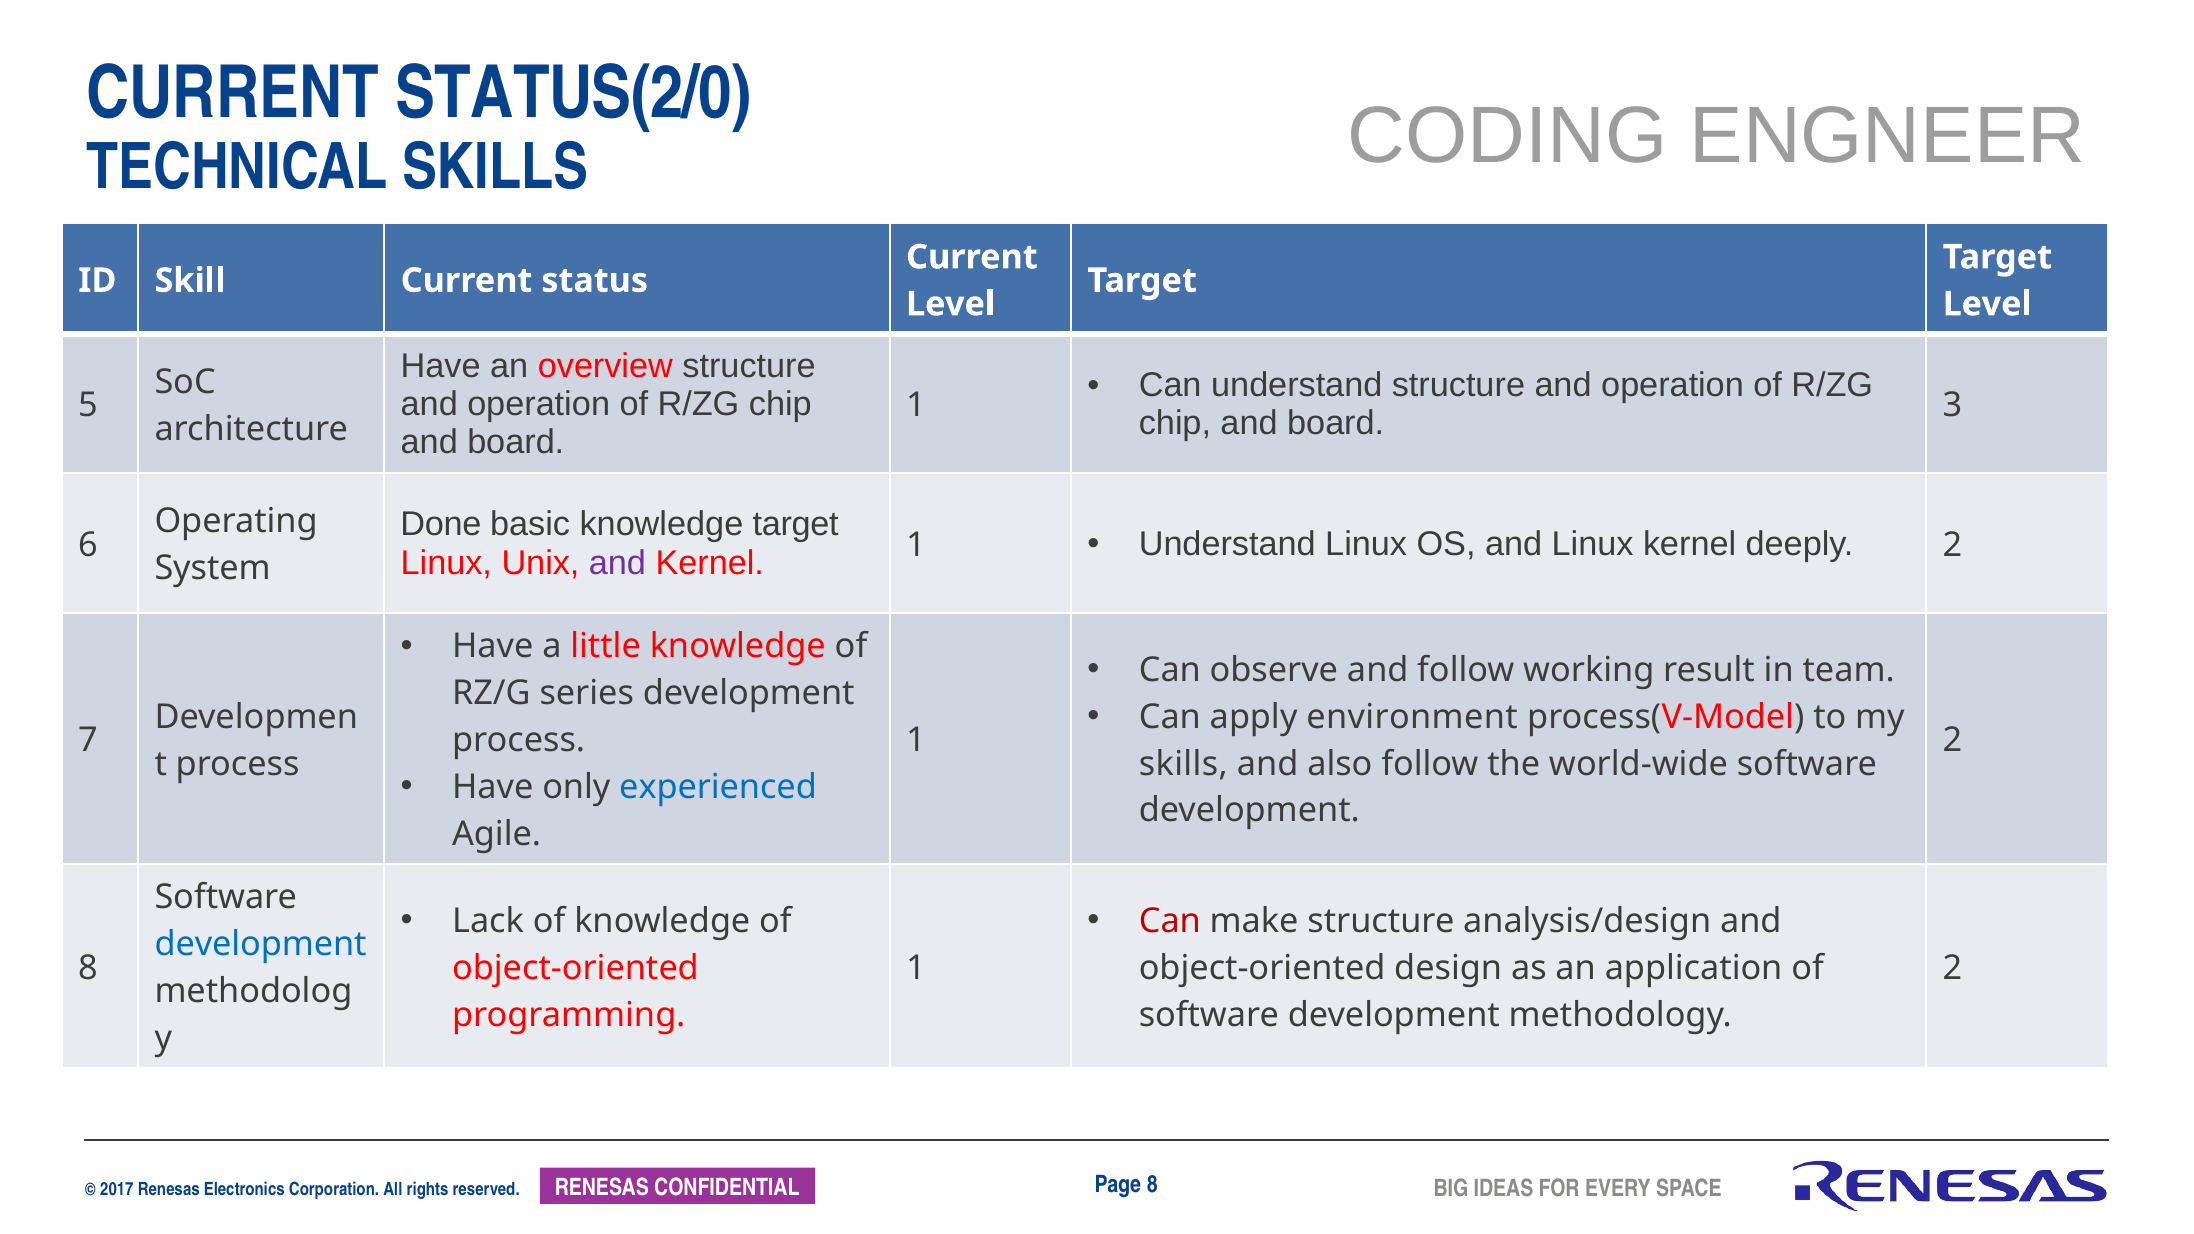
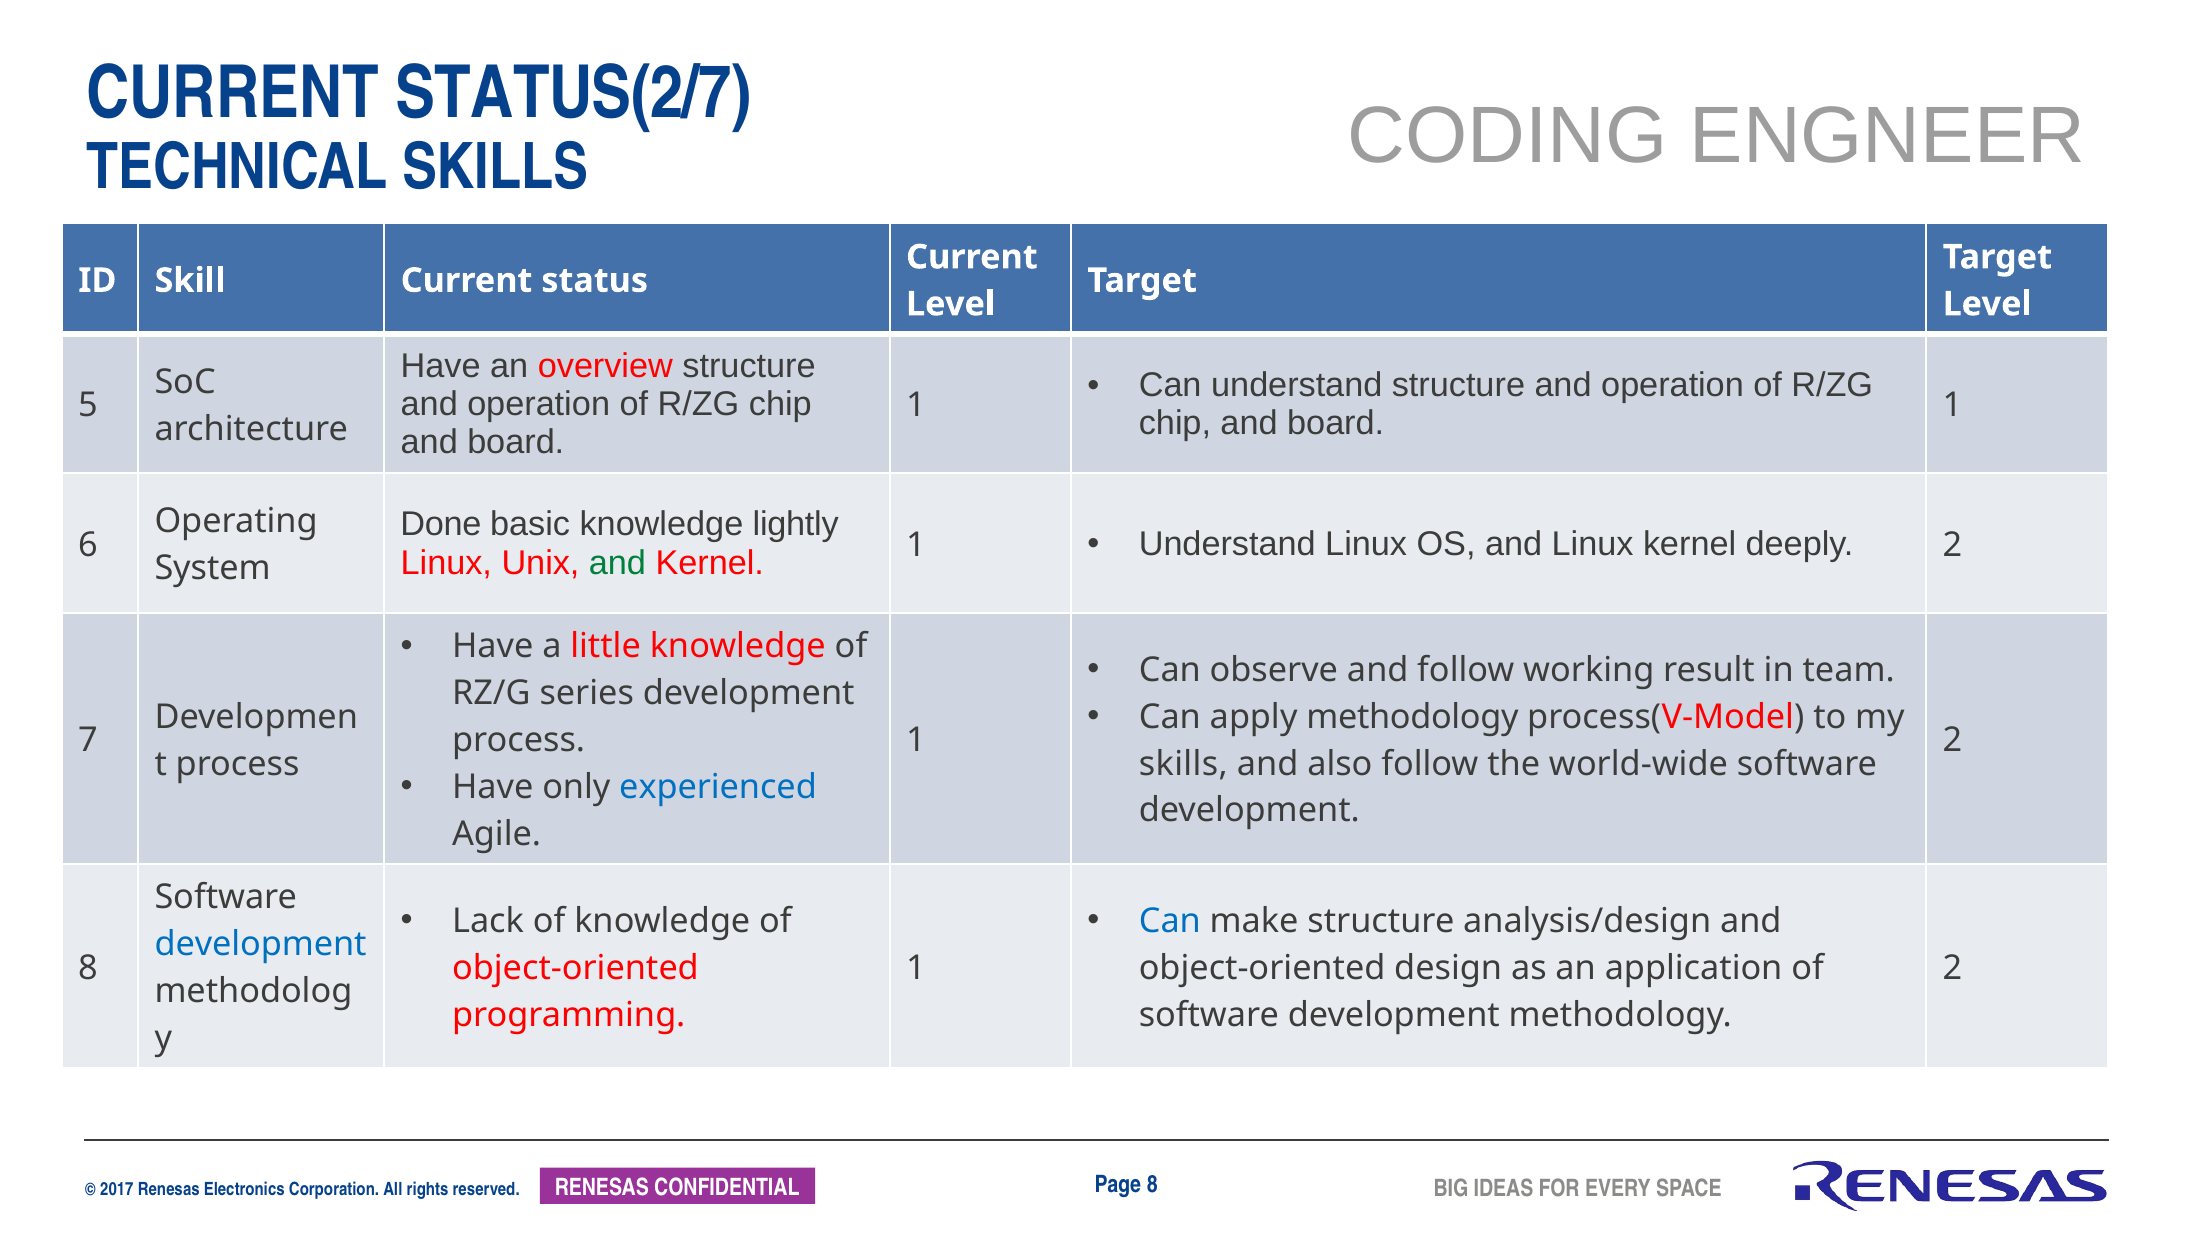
STATUS(2/0: STATUS(2/0 -> STATUS(2/7
3 at (1952, 406): 3 -> 1
knowledge target: target -> lightly
and at (617, 563) colour: purple -> green
apply environment: environment -> methodology
Can at (1170, 921) colour: red -> blue
